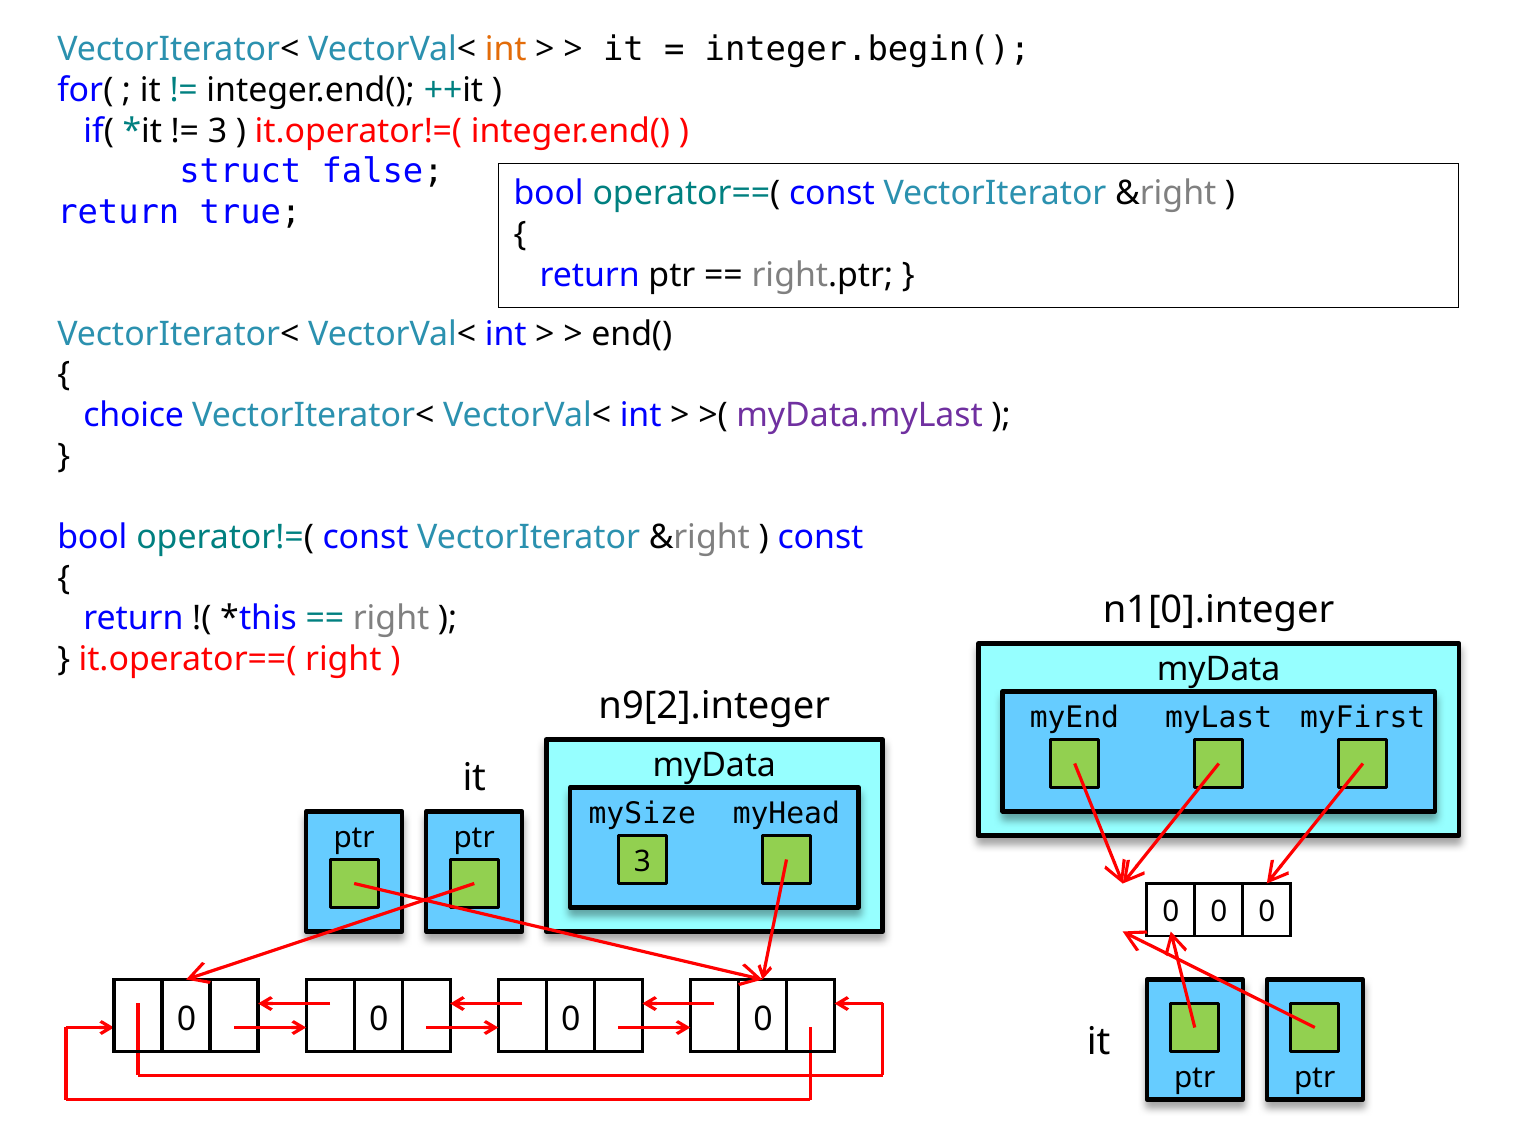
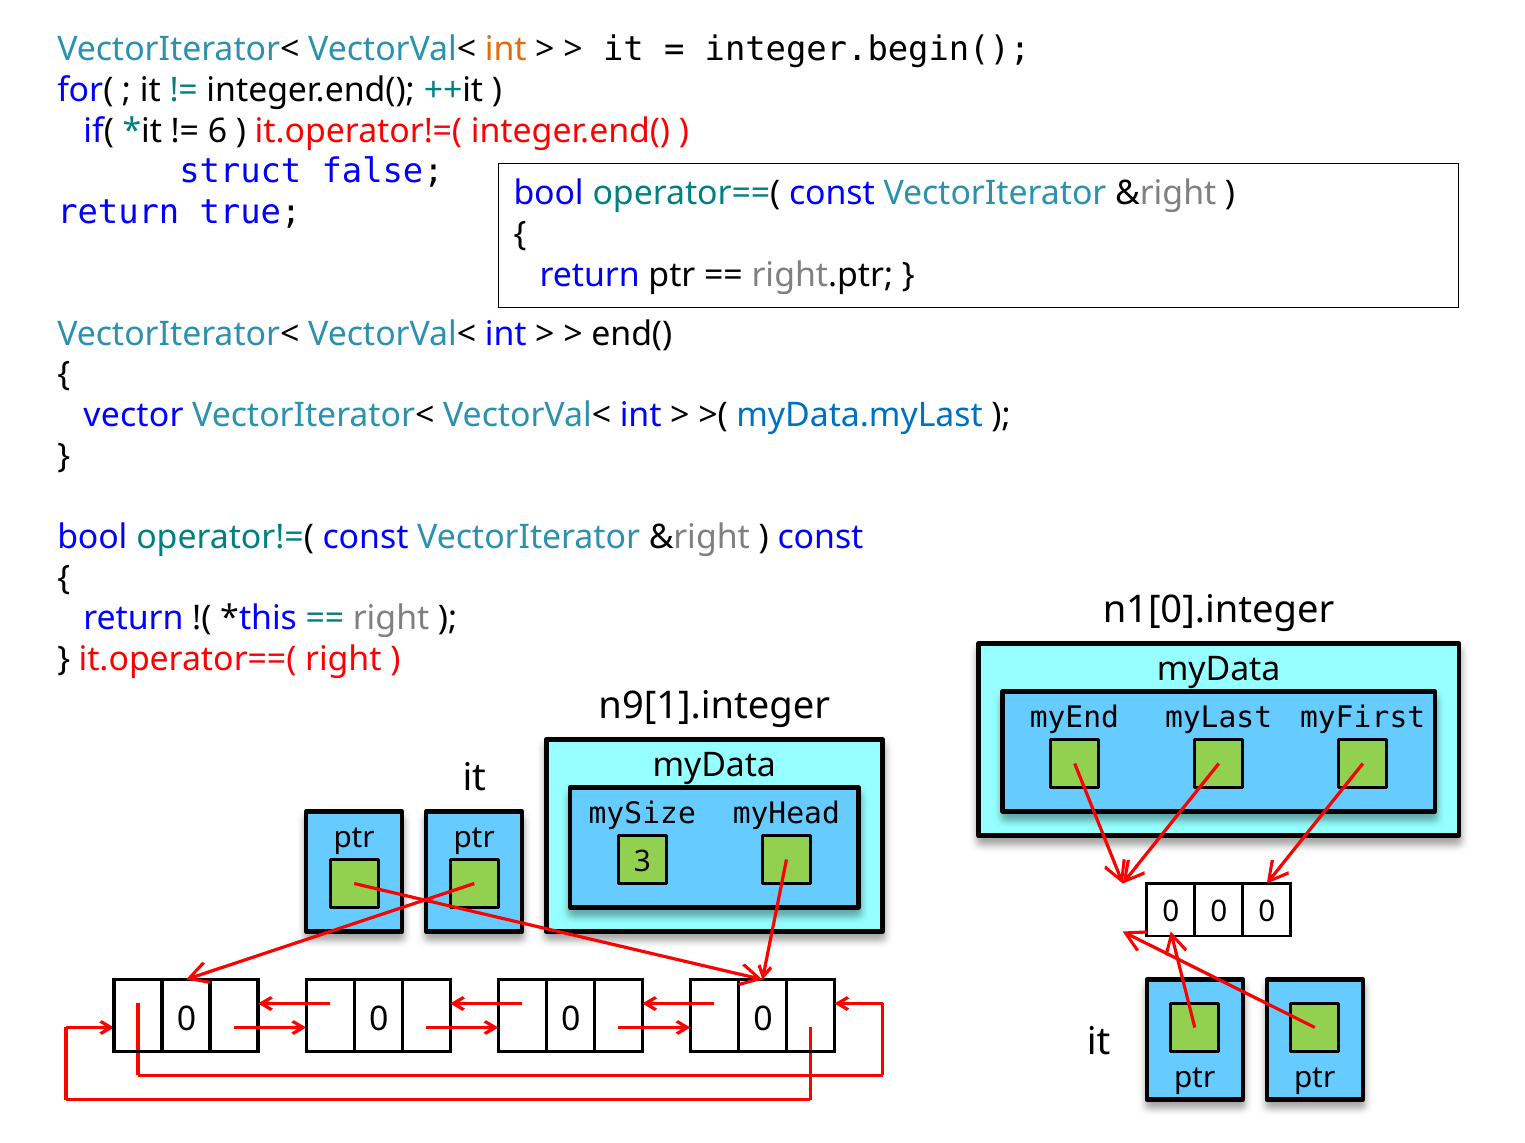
3 at (218, 131): 3 -> 6
choice: choice -> vector
myData.myLast colour: purple -> blue
n9[2].integer: n9[2].integer -> n9[1].integer
